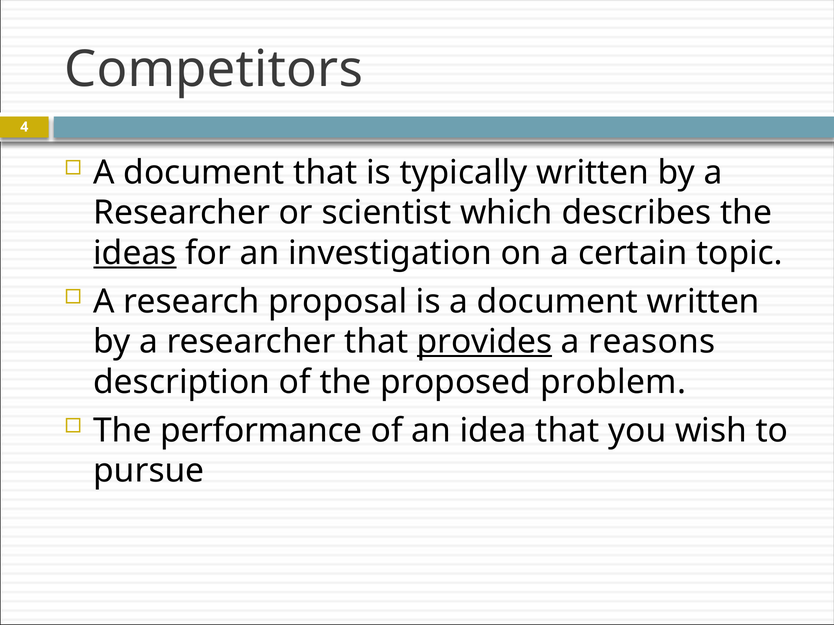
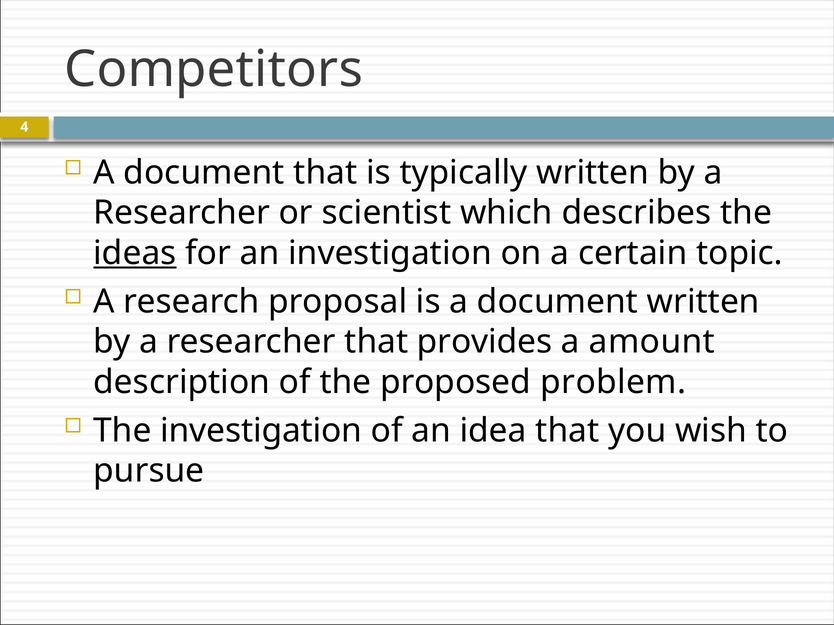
provides underline: present -> none
reasons: reasons -> amount
The performance: performance -> investigation
